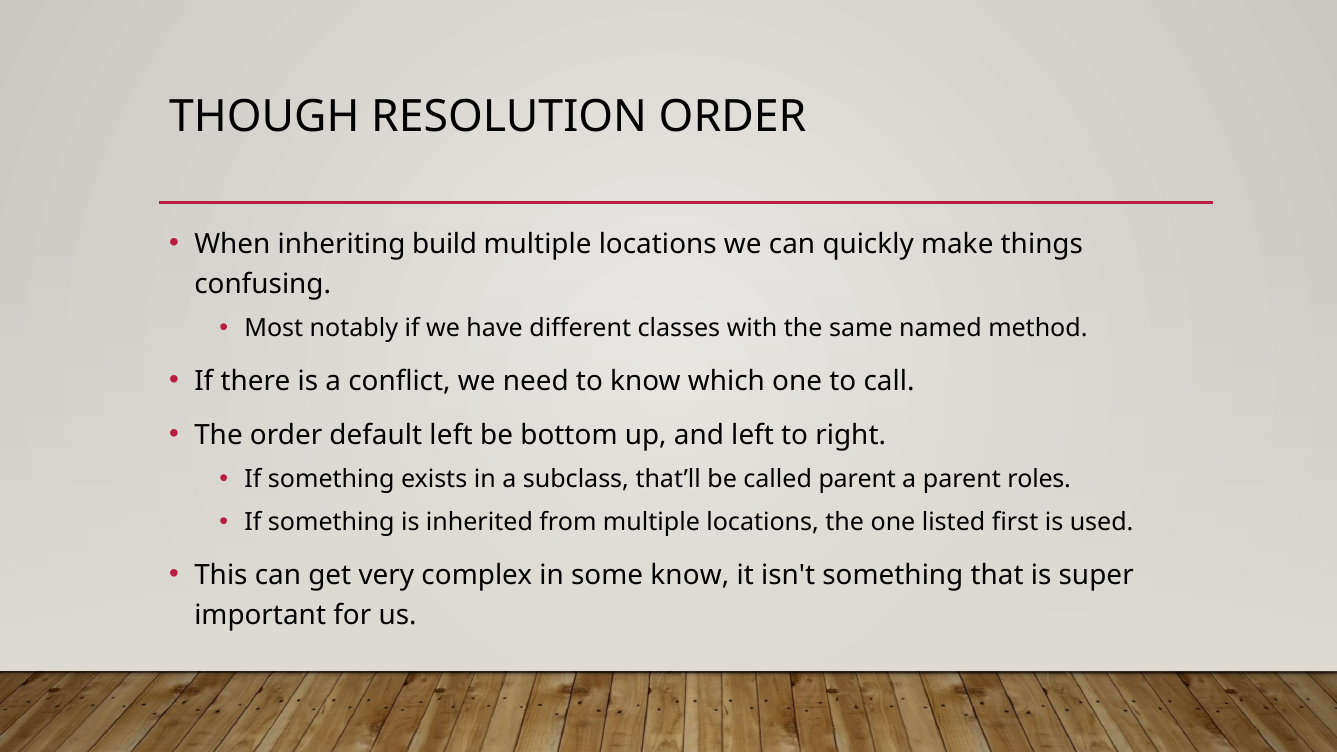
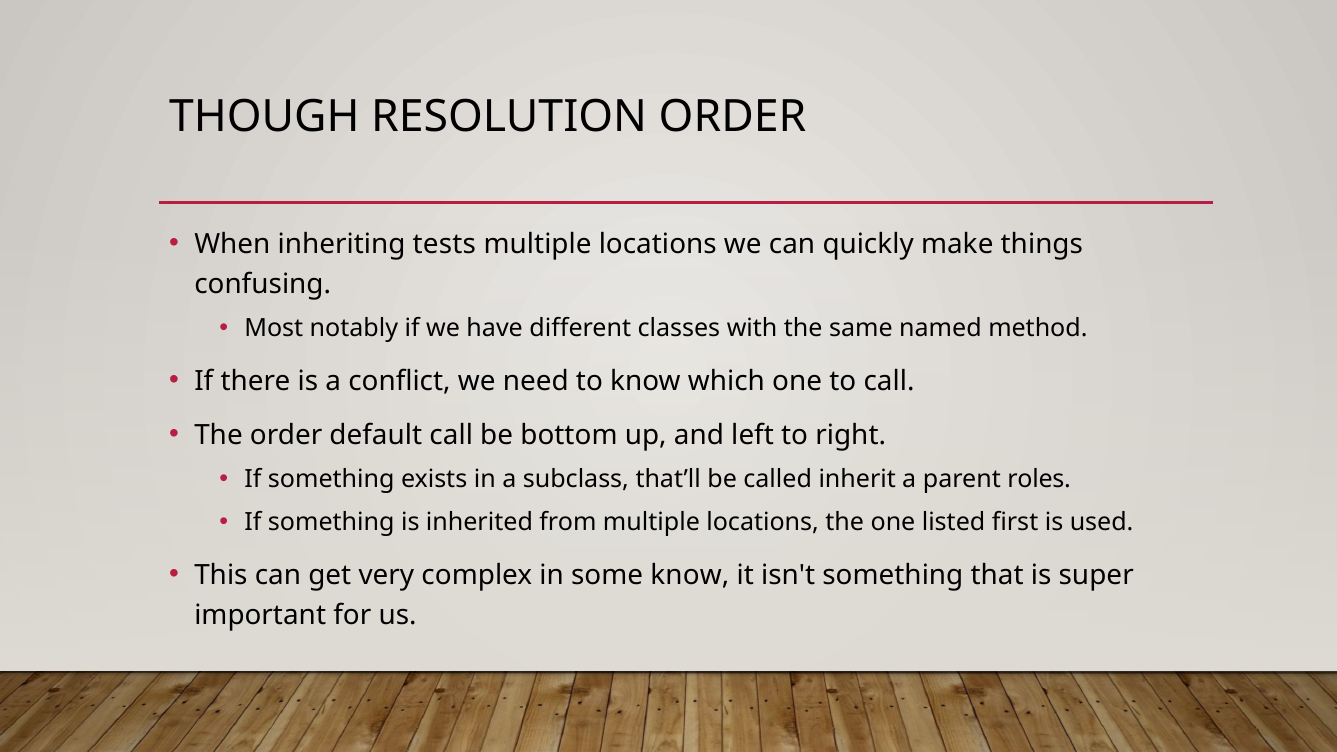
build: build -> tests
default left: left -> call
called parent: parent -> inherit
